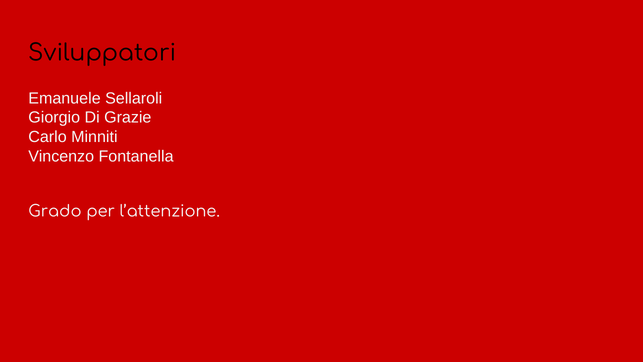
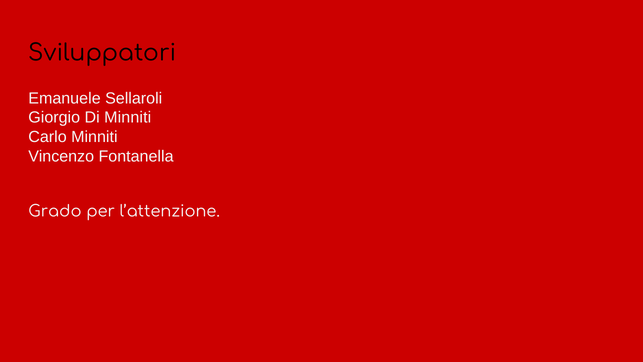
Di Grazie: Grazie -> Minniti
